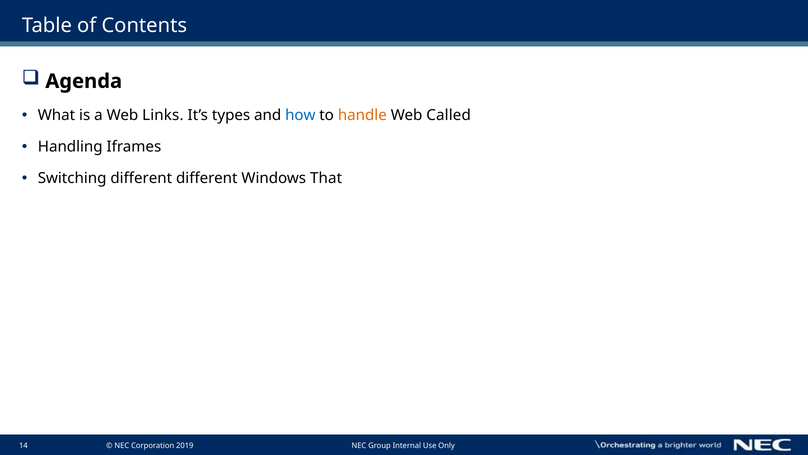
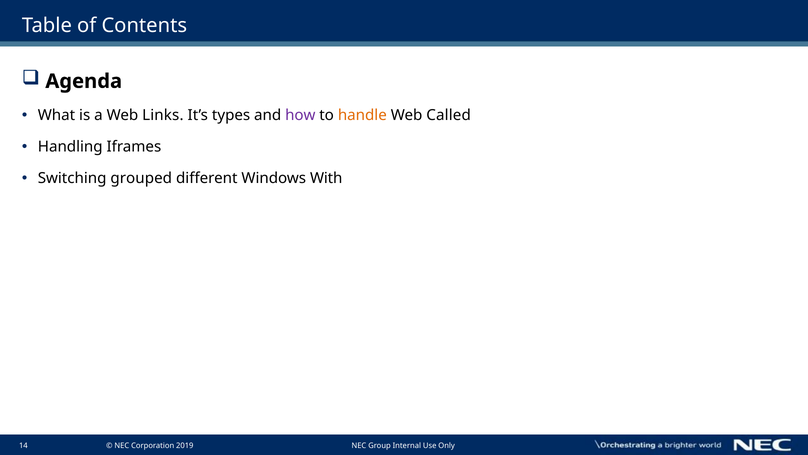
how colour: blue -> purple
Switching different: different -> grouped
That: That -> With
